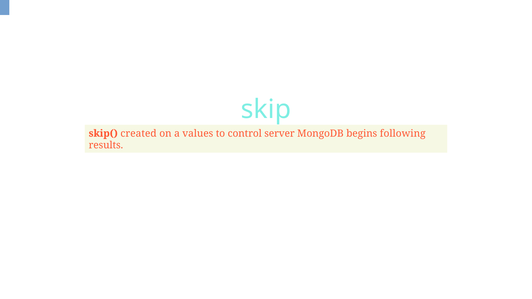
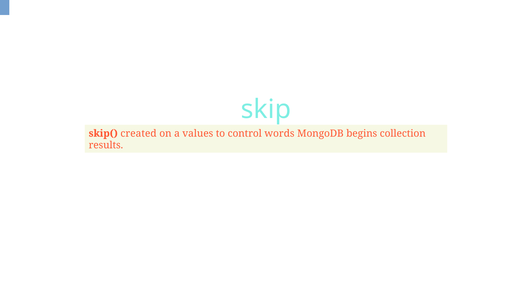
server: server -> words
following: following -> collection
